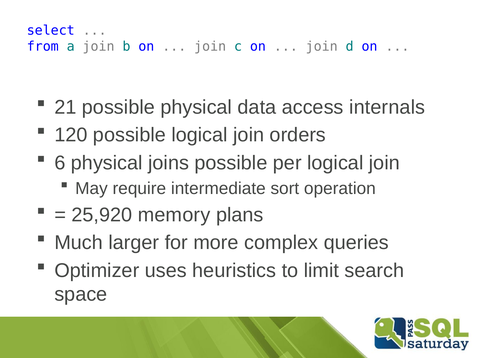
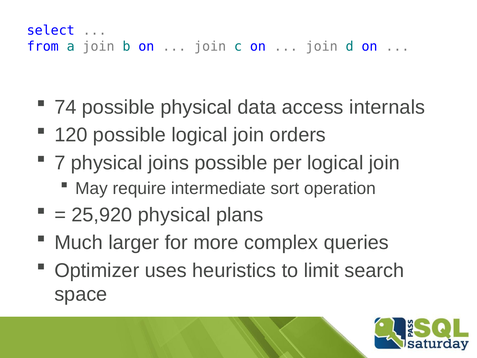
21: 21 -> 74
6: 6 -> 7
25,920 memory: memory -> physical
